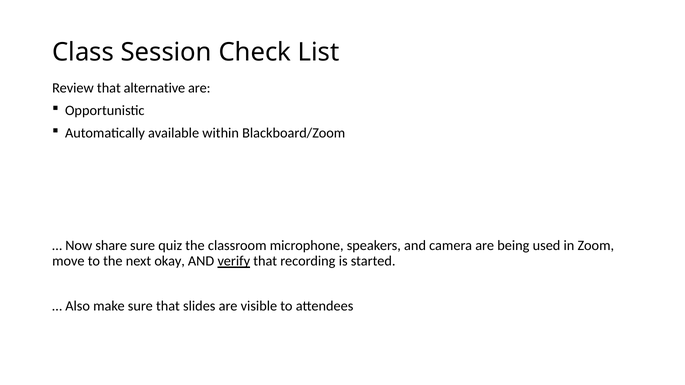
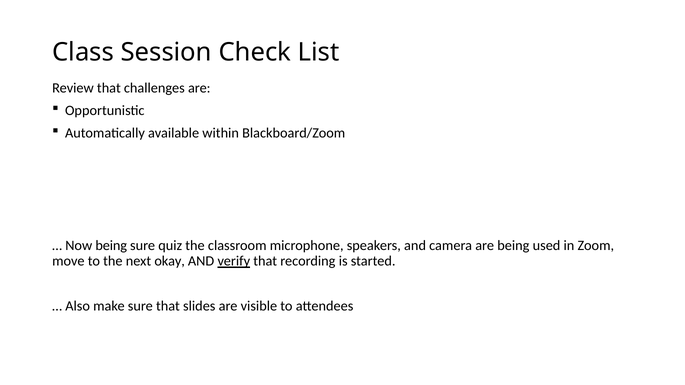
alternative: alternative -> challenges
Now share: share -> being
